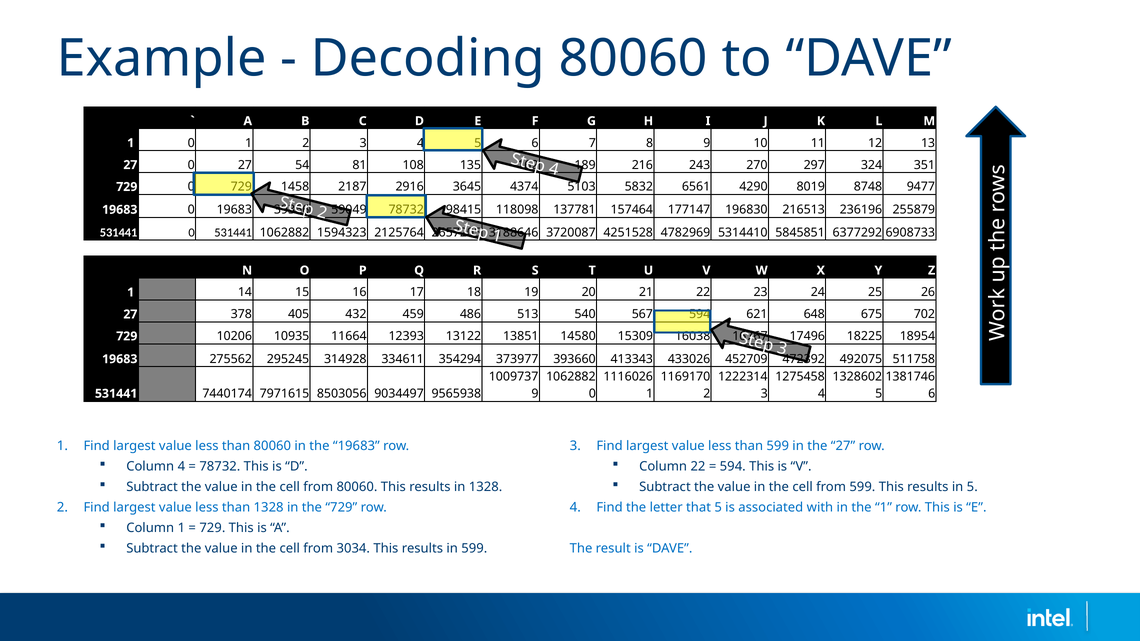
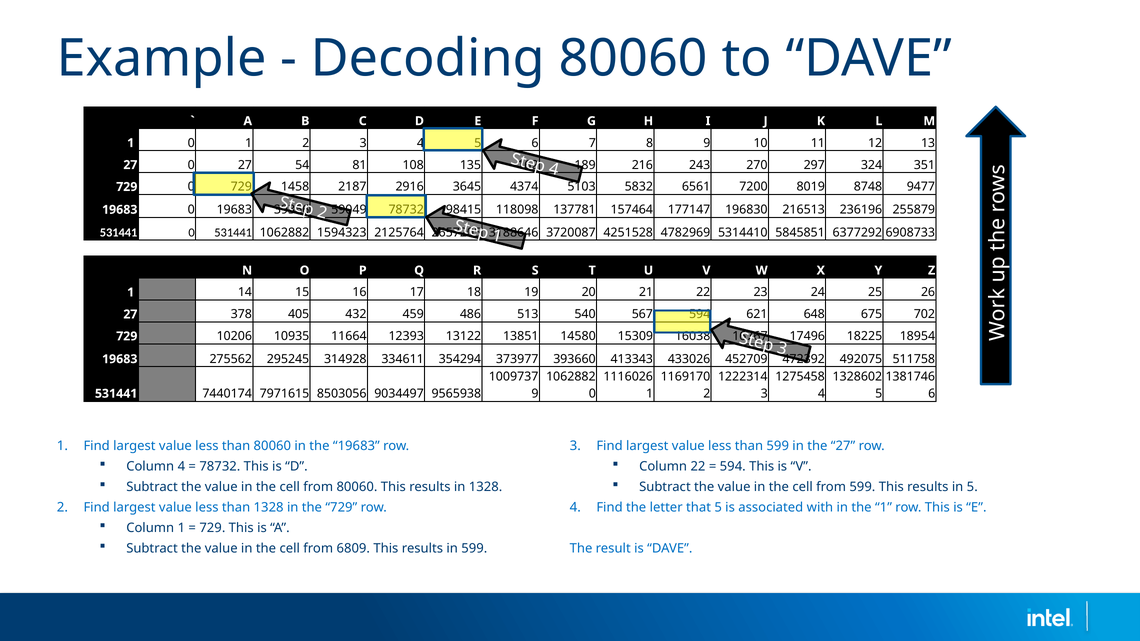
4290: 4290 -> 7200
3034: 3034 -> 6809
